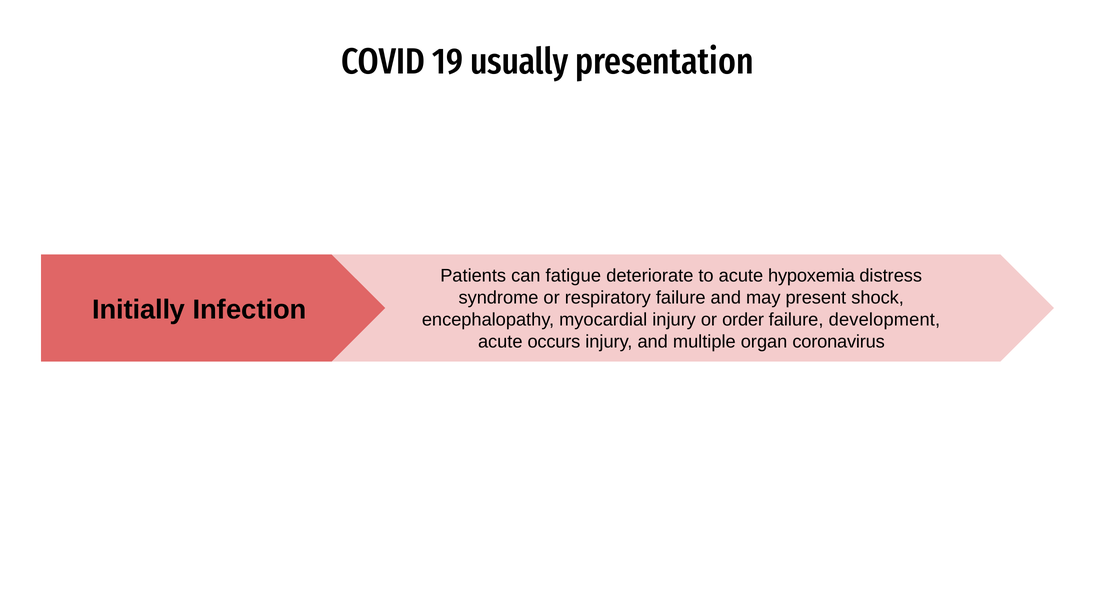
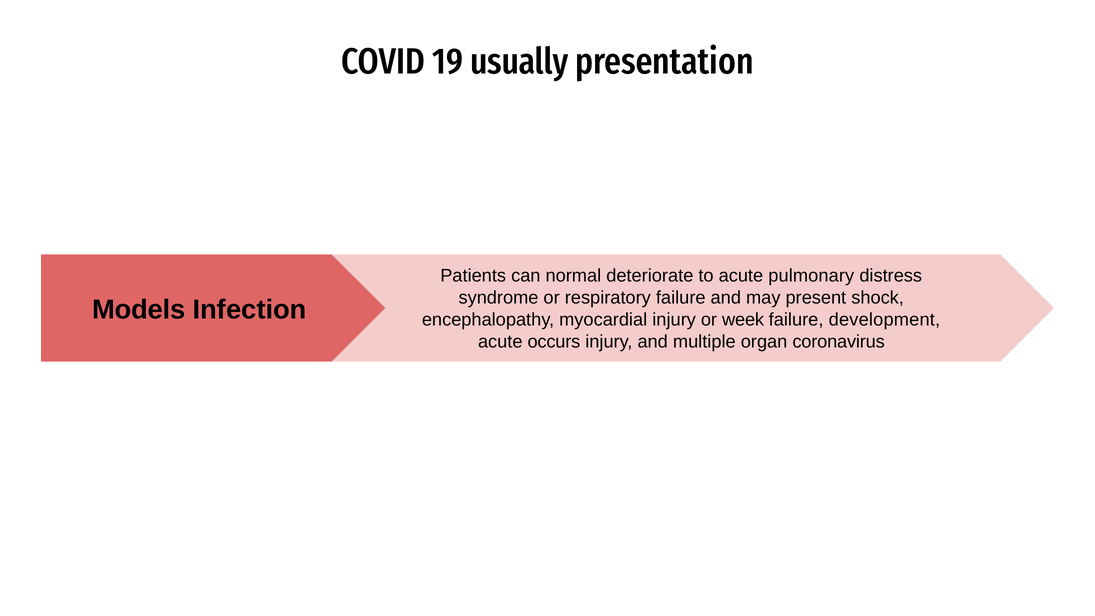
fatigue: fatigue -> normal
hypoxemia: hypoxemia -> pulmonary
Initially: Initially -> Models
order: order -> week
